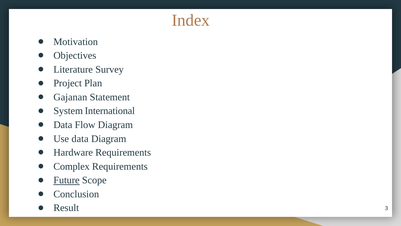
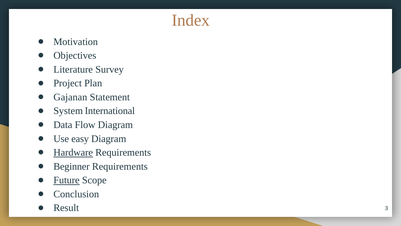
Use data: data -> easy
Hardware underline: none -> present
Complex: Complex -> Beginner
